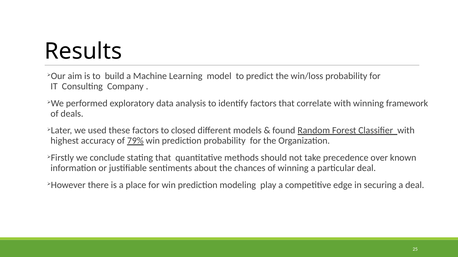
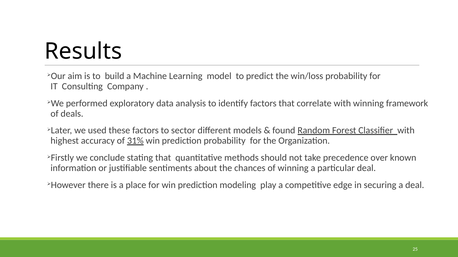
closed: closed -> sector
79%: 79% -> 31%
